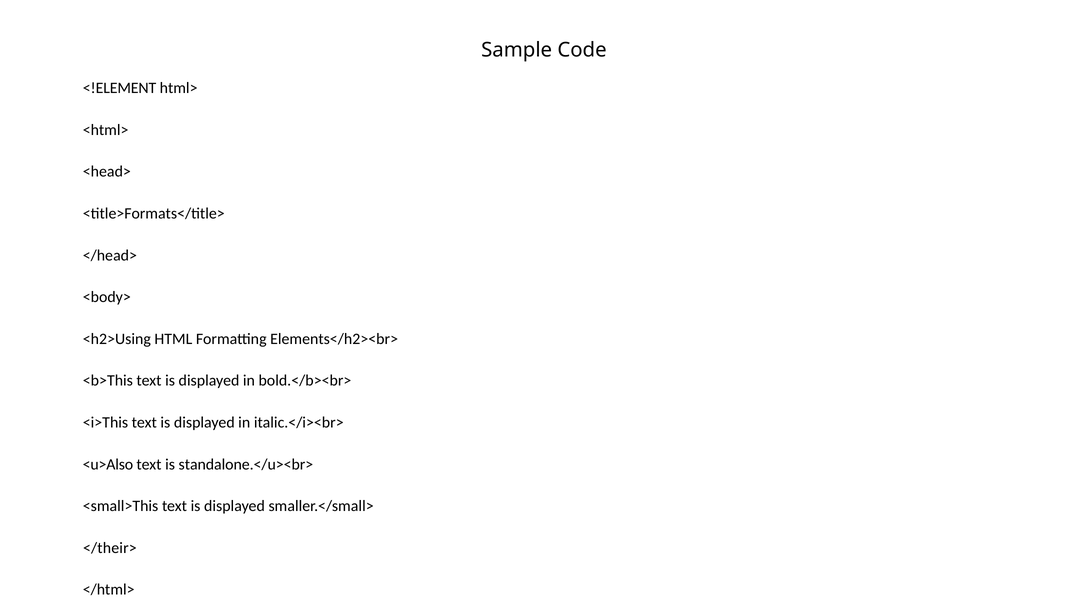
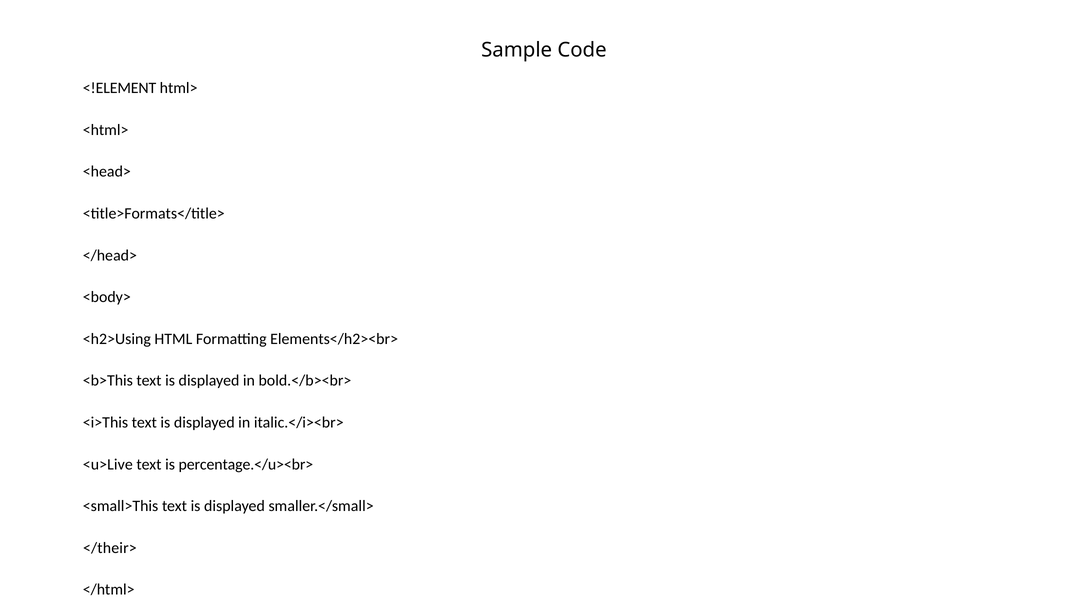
<u>Also: <u>Also -> <u>Live
standalone.</u><br>: standalone.</u><br> -> percentage.</u><br>
